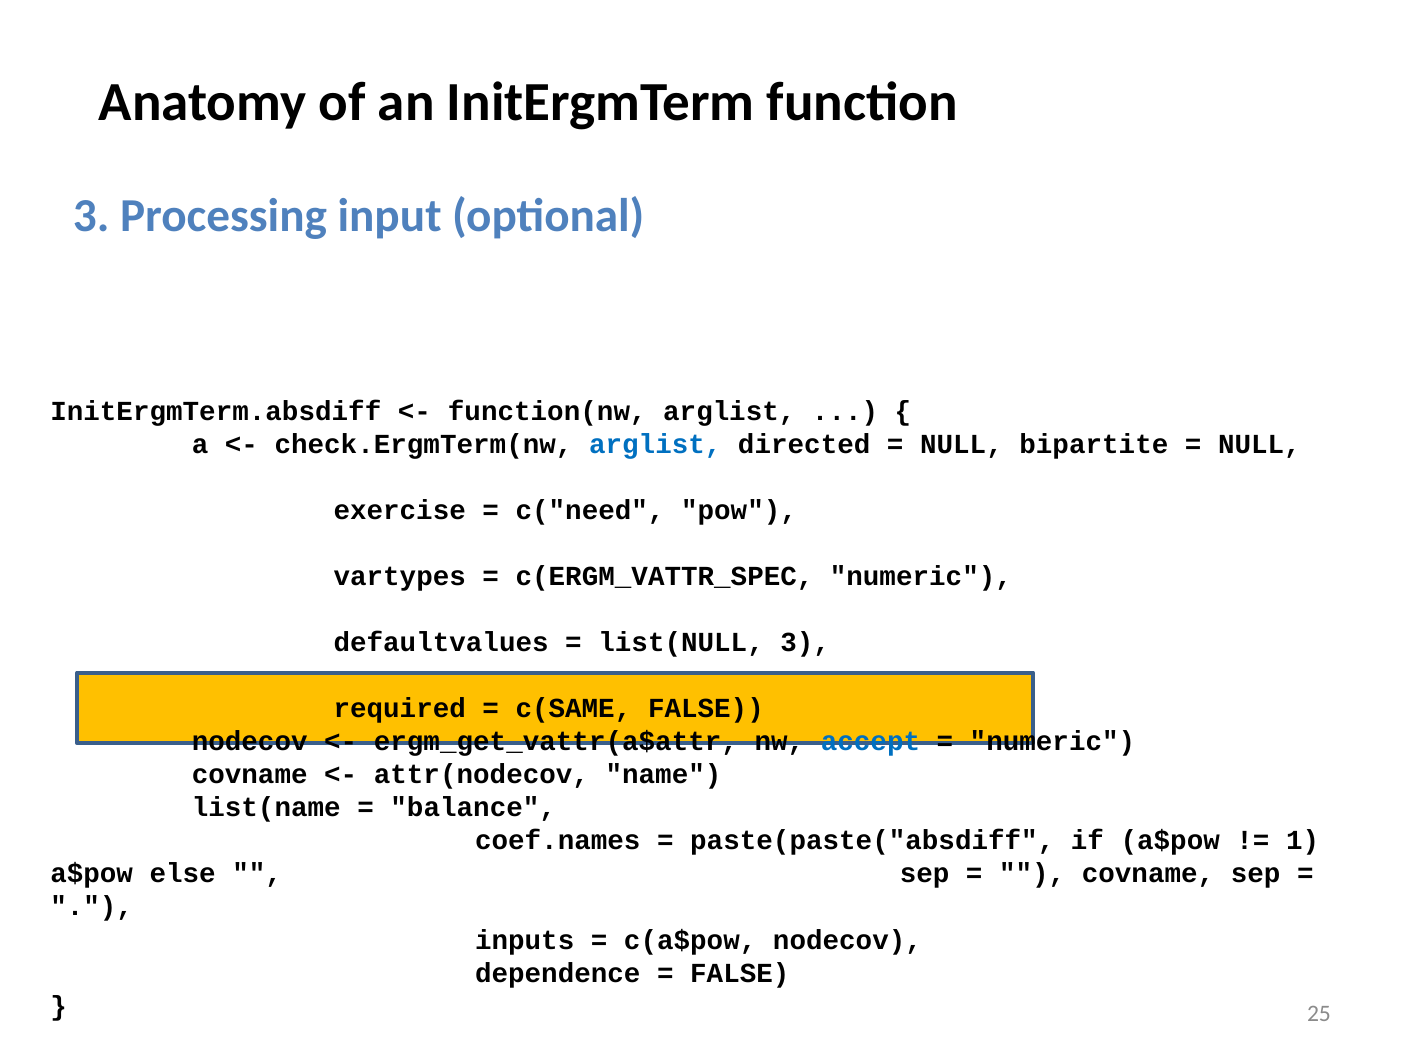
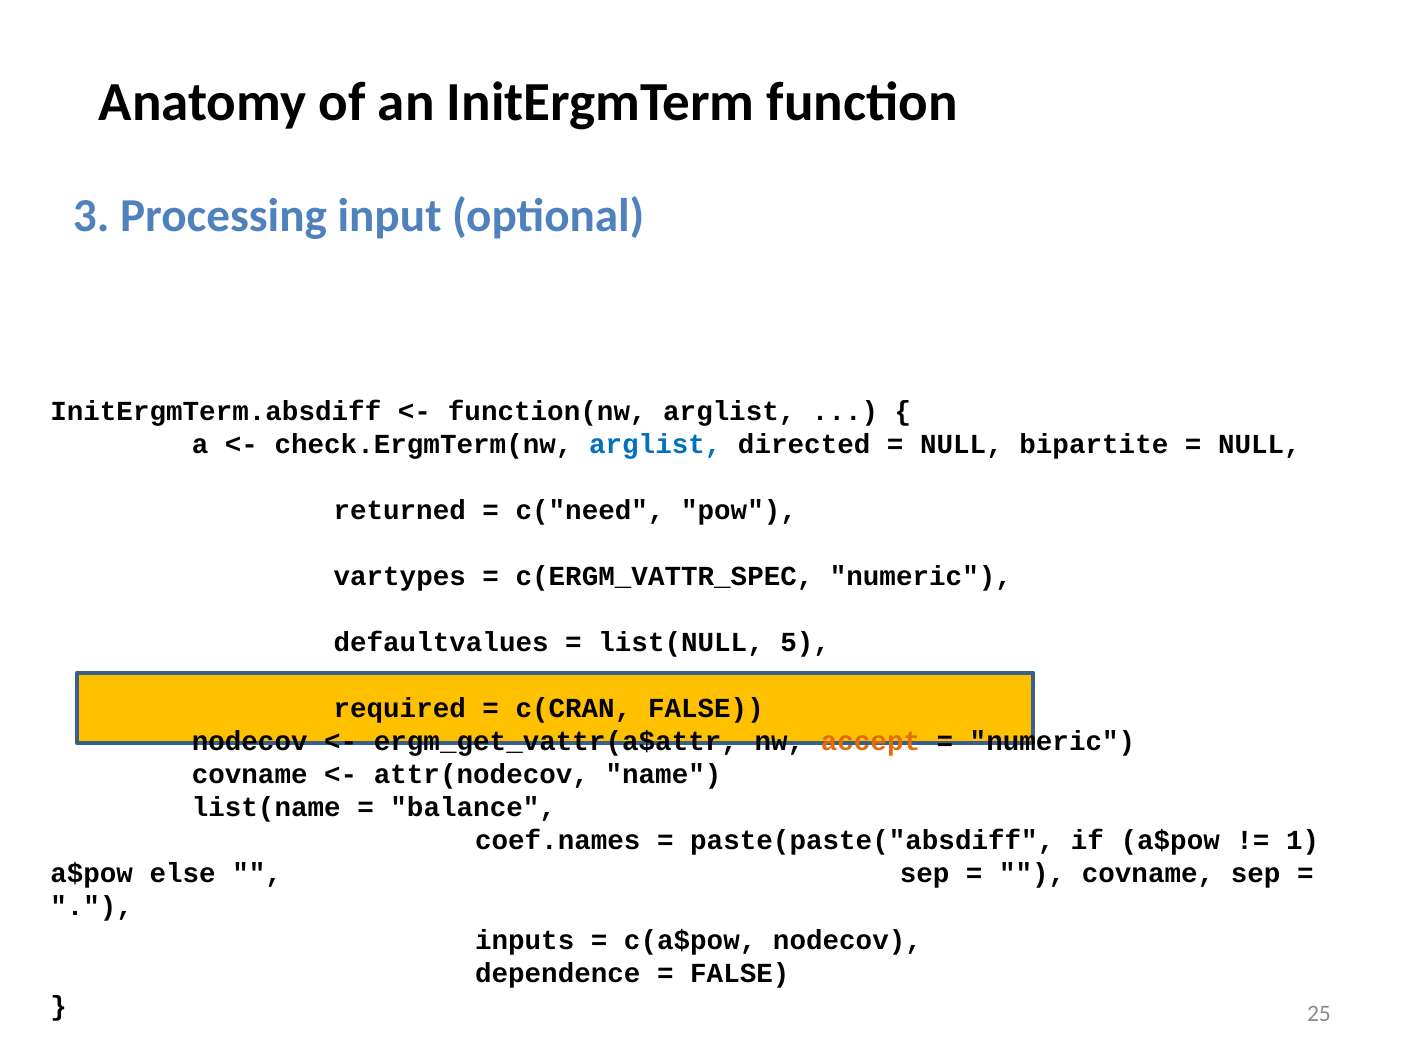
exercise: exercise -> returned
list(NULL 3: 3 -> 5
c(SAME: c(SAME -> c(CRAN
accept colour: blue -> orange
